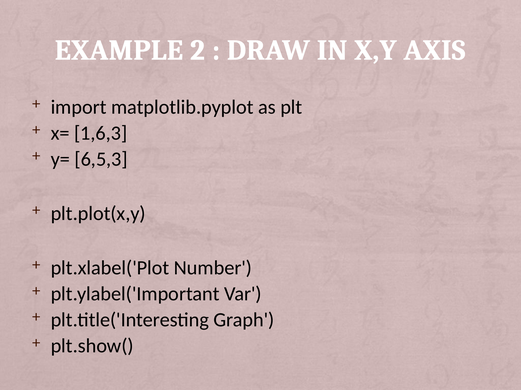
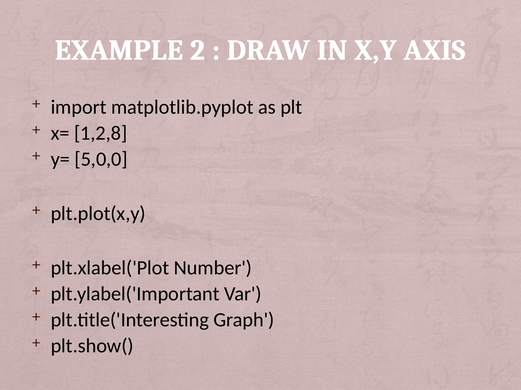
1,6,3: 1,6,3 -> 1,2,8
6,5,3: 6,5,3 -> 5,0,0
